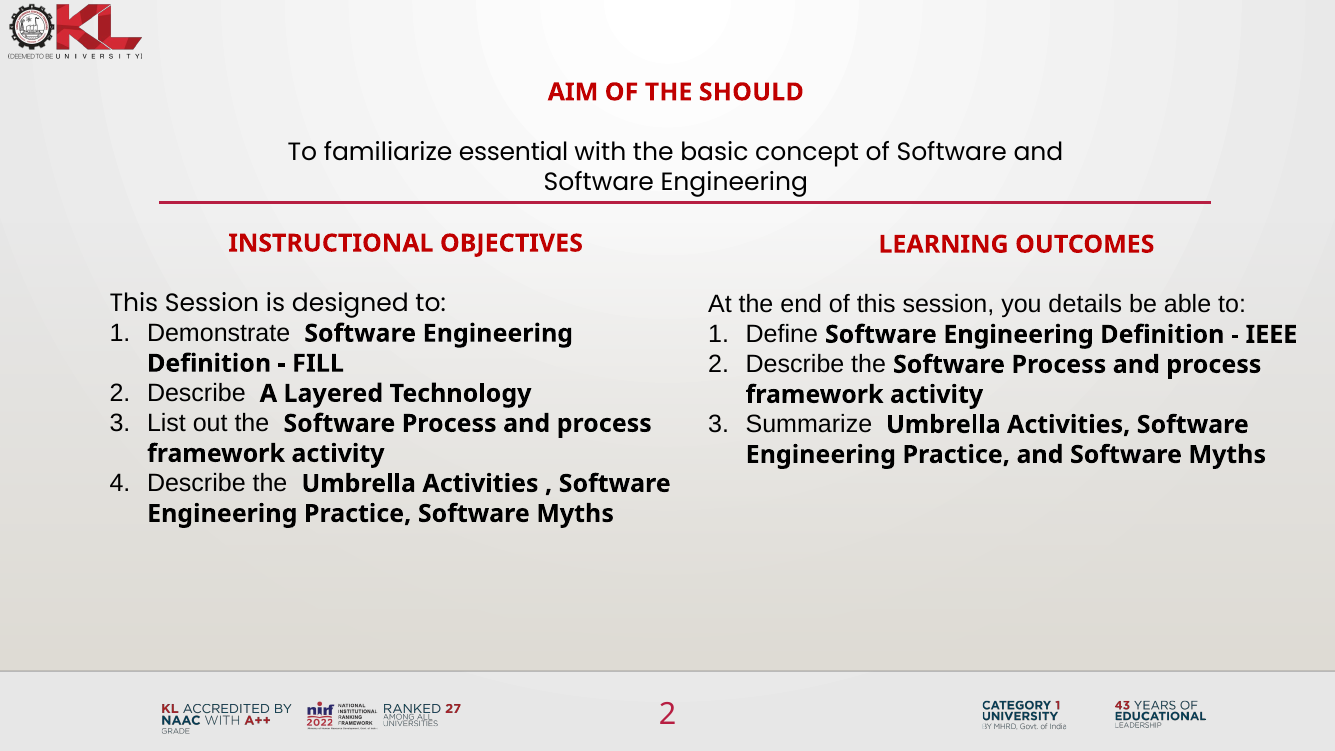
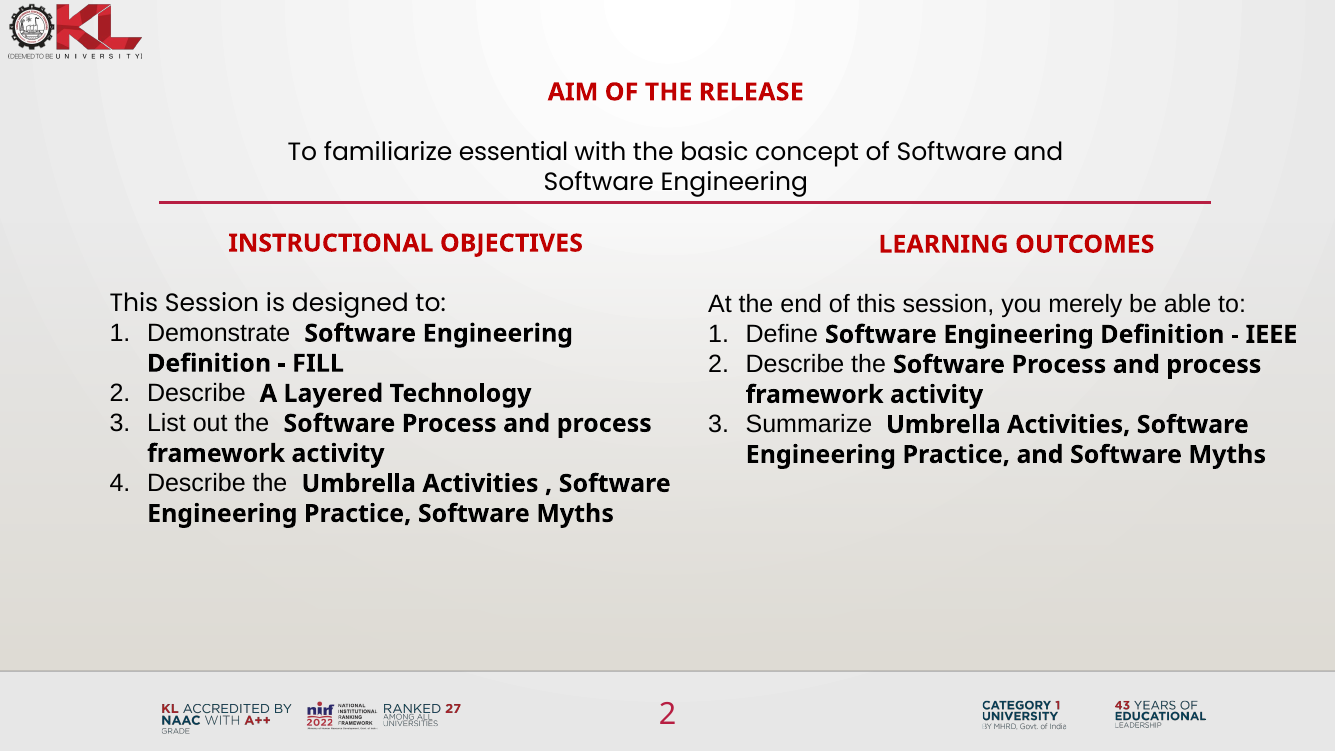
SHOULD: SHOULD -> RELEASE
details: details -> merely
